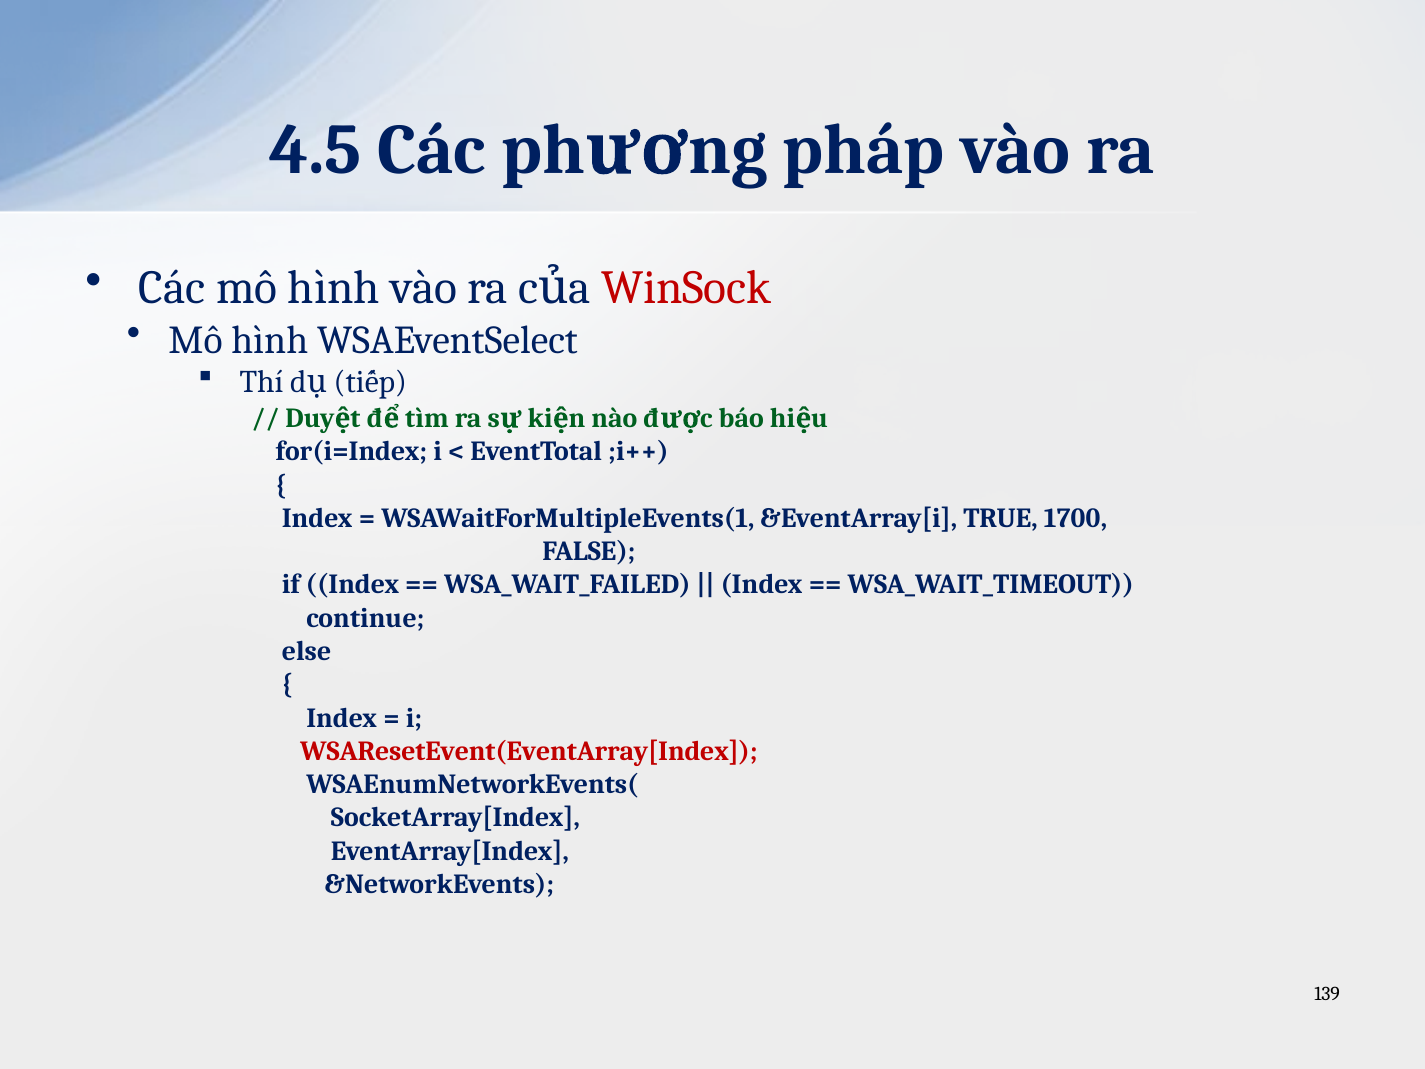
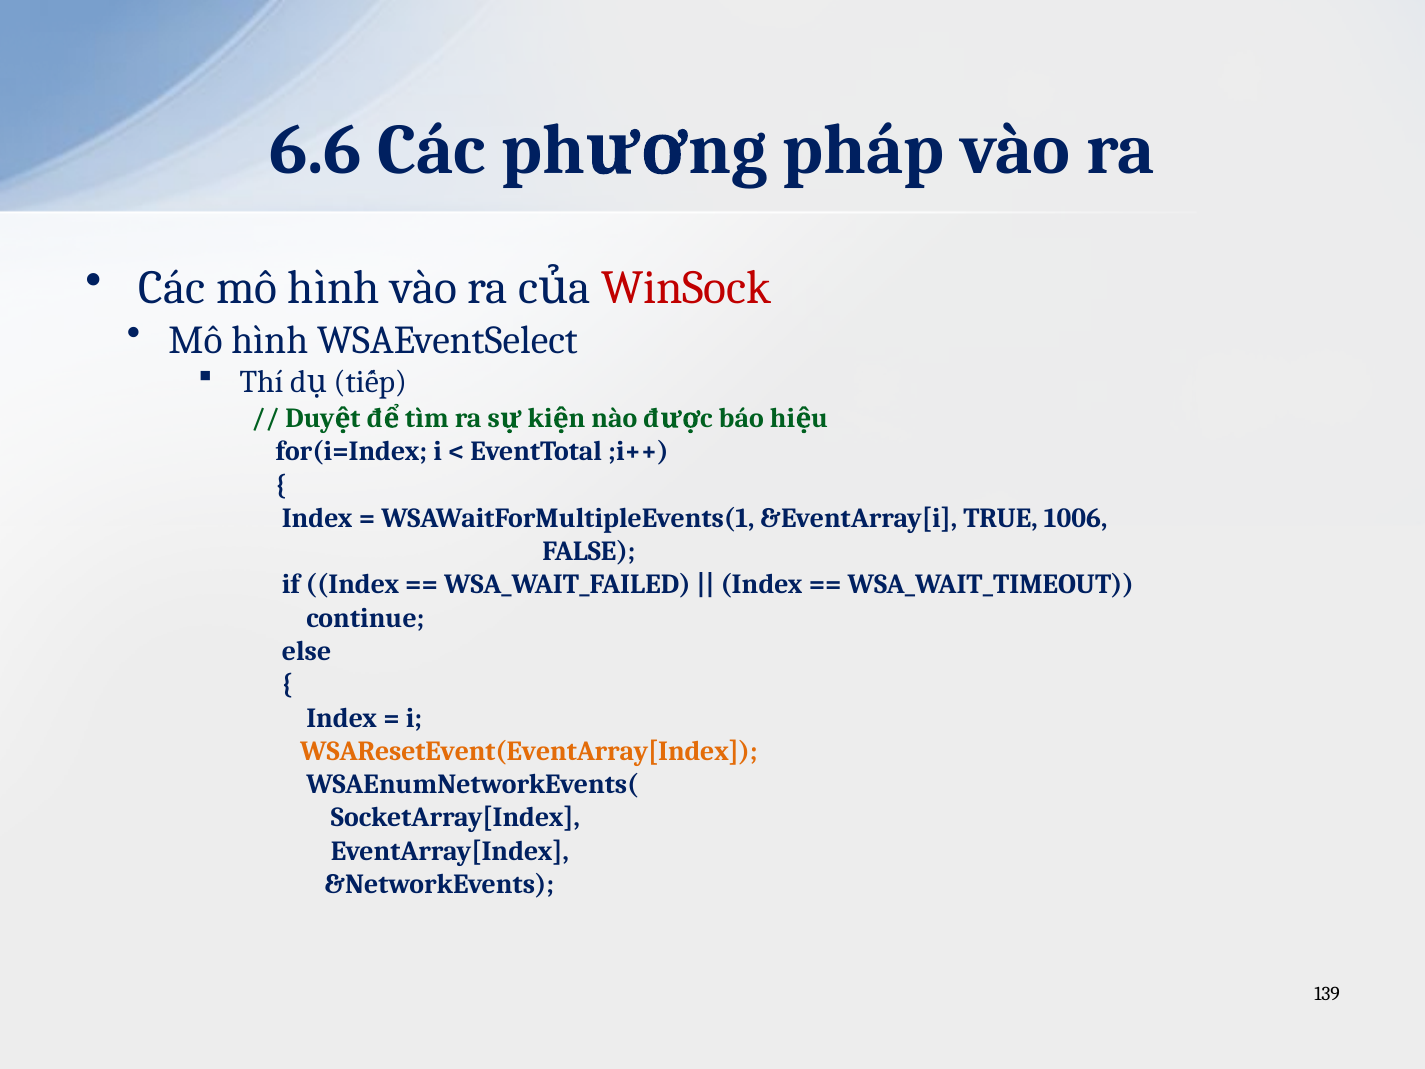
4.5: 4.5 -> 6.6
1700: 1700 -> 1006
WSAResetEvent(EventArray[Index colour: red -> orange
